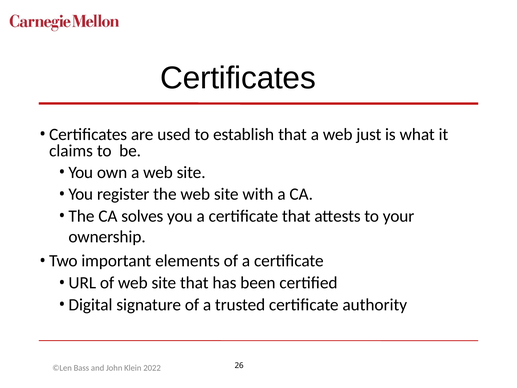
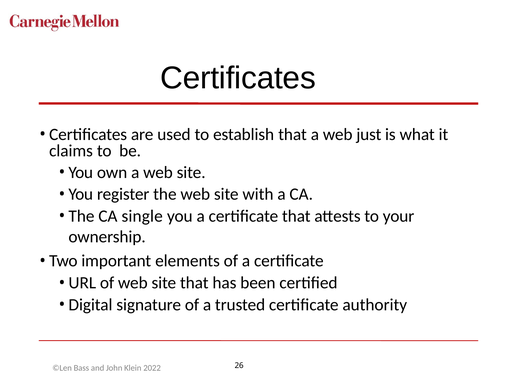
solves: solves -> single
